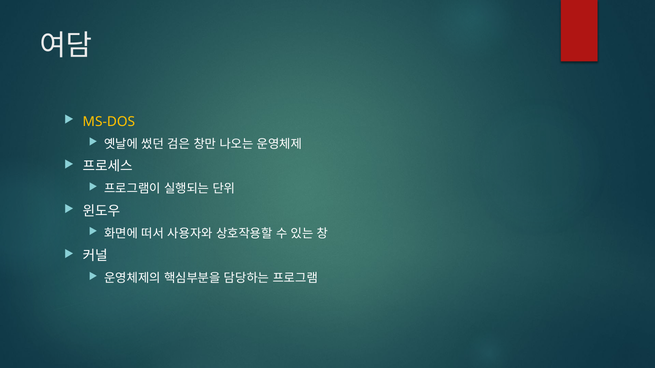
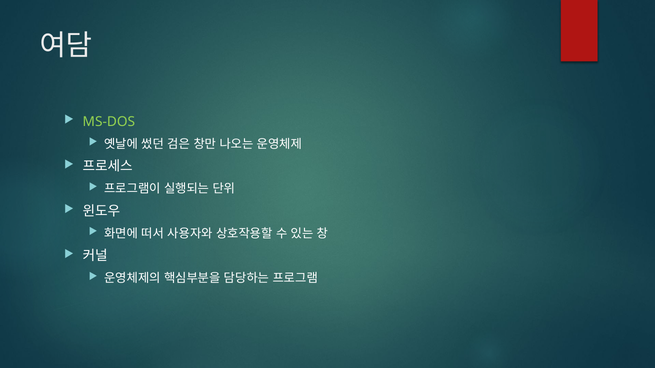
MS-DOS colour: yellow -> light green
